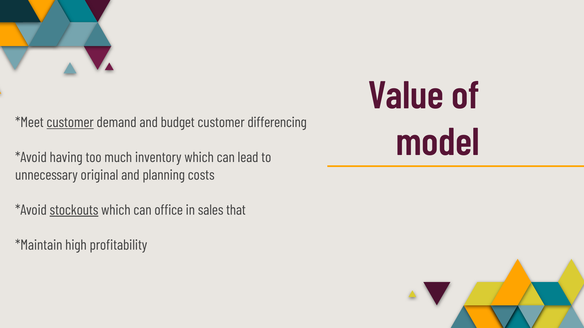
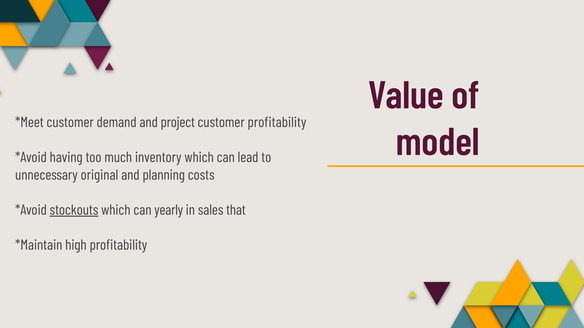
customer at (70, 123) underline: present -> none
budget: budget -> project
customer differencing: differencing -> profitability
office: office -> yearly
